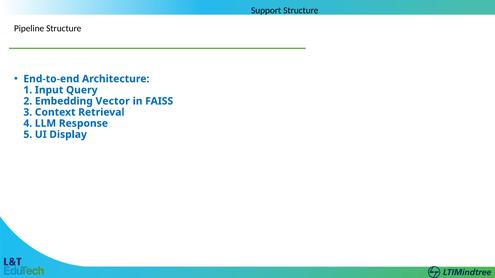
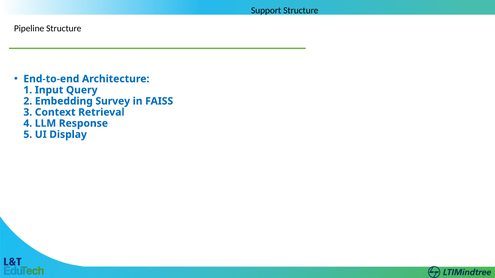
Vector: Vector -> Survey
